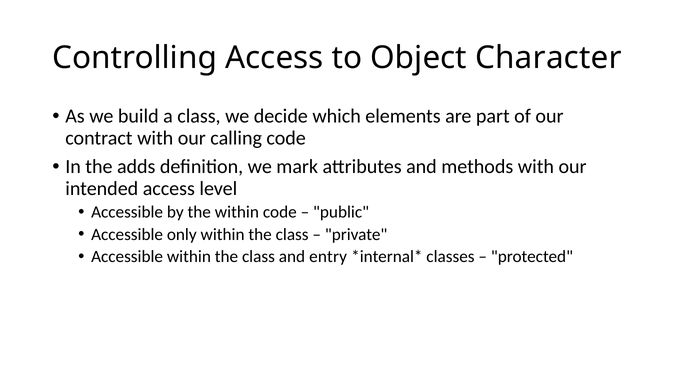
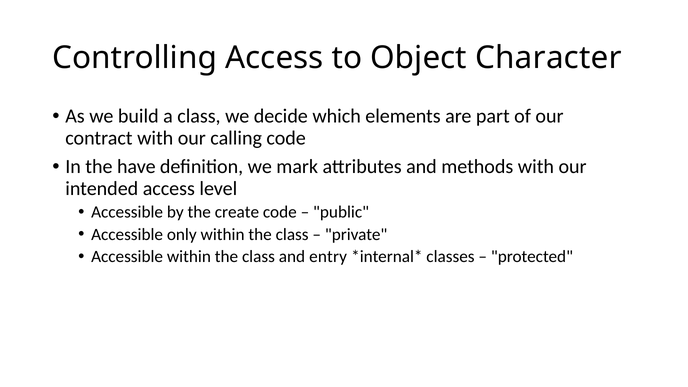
adds: adds -> have
the within: within -> create
